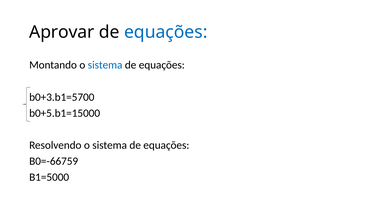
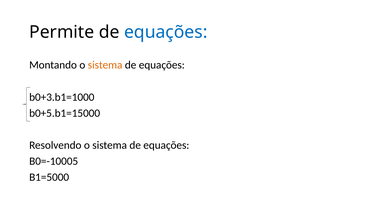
Aprovar: Aprovar -> Permite
sistema at (105, 65) colour: blue -> orange
b0+3.b1=5700: b0+3.b1=5700 -> b0+3.b1=1000
B0=-66759: B0=-66759 -> B0=-10005
